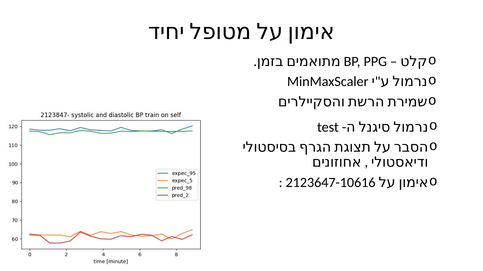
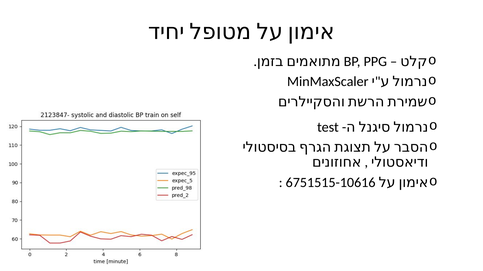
2123647-10616: 2123647-10616 -> 6751515-10616
